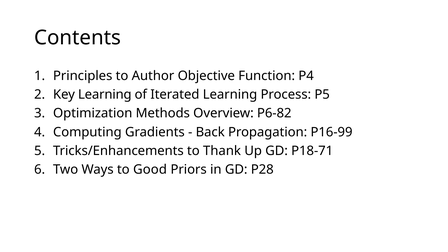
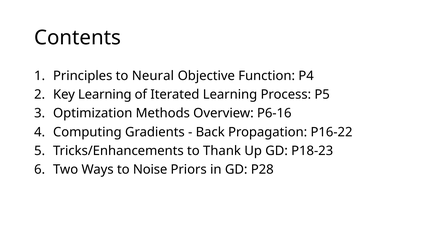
Author: Author -> Neural
P6-82: P6-82 -> P6-16
P16-99: P16-99 -> P16-22
P18-71: P18-71 -> P18-23
Good: Good -> Noise
